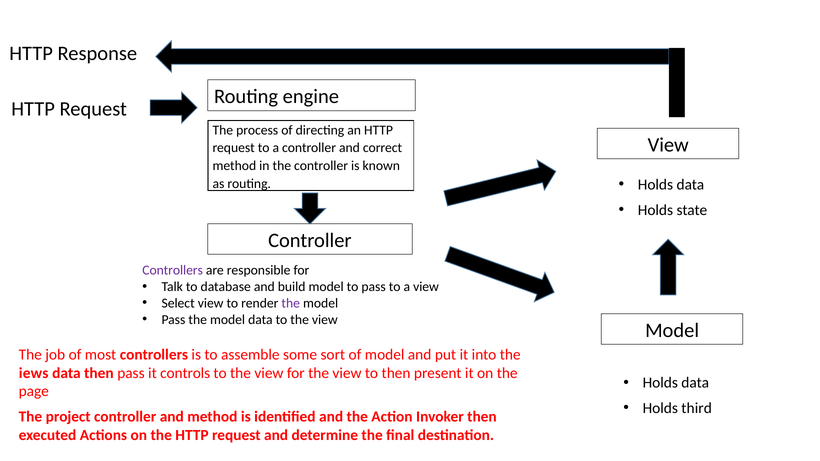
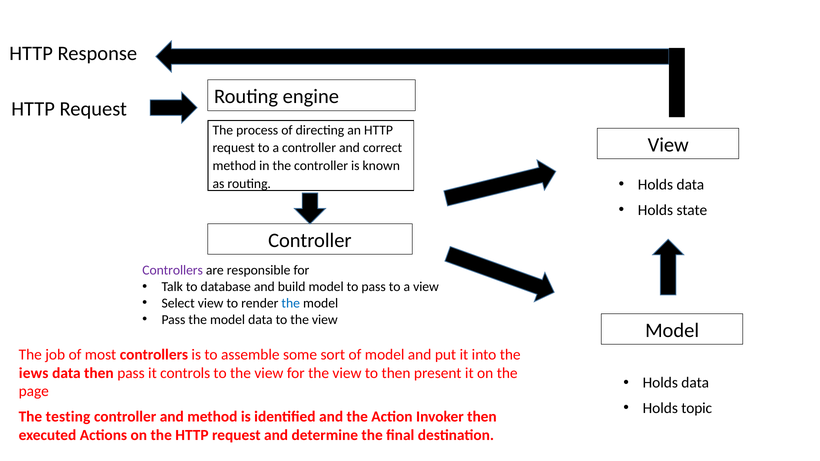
the at (291, 303) colour: purple -> blue
third: third -> topic
project: project -> testing
